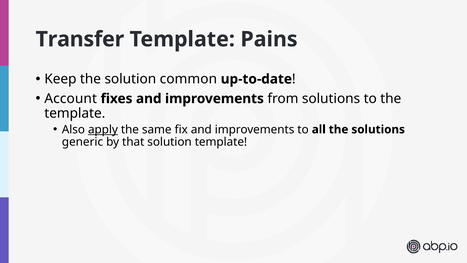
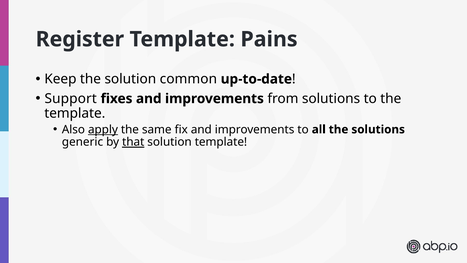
Transfer: Transfer -> Register
Account: Account -> Support
that underline: none -> present
